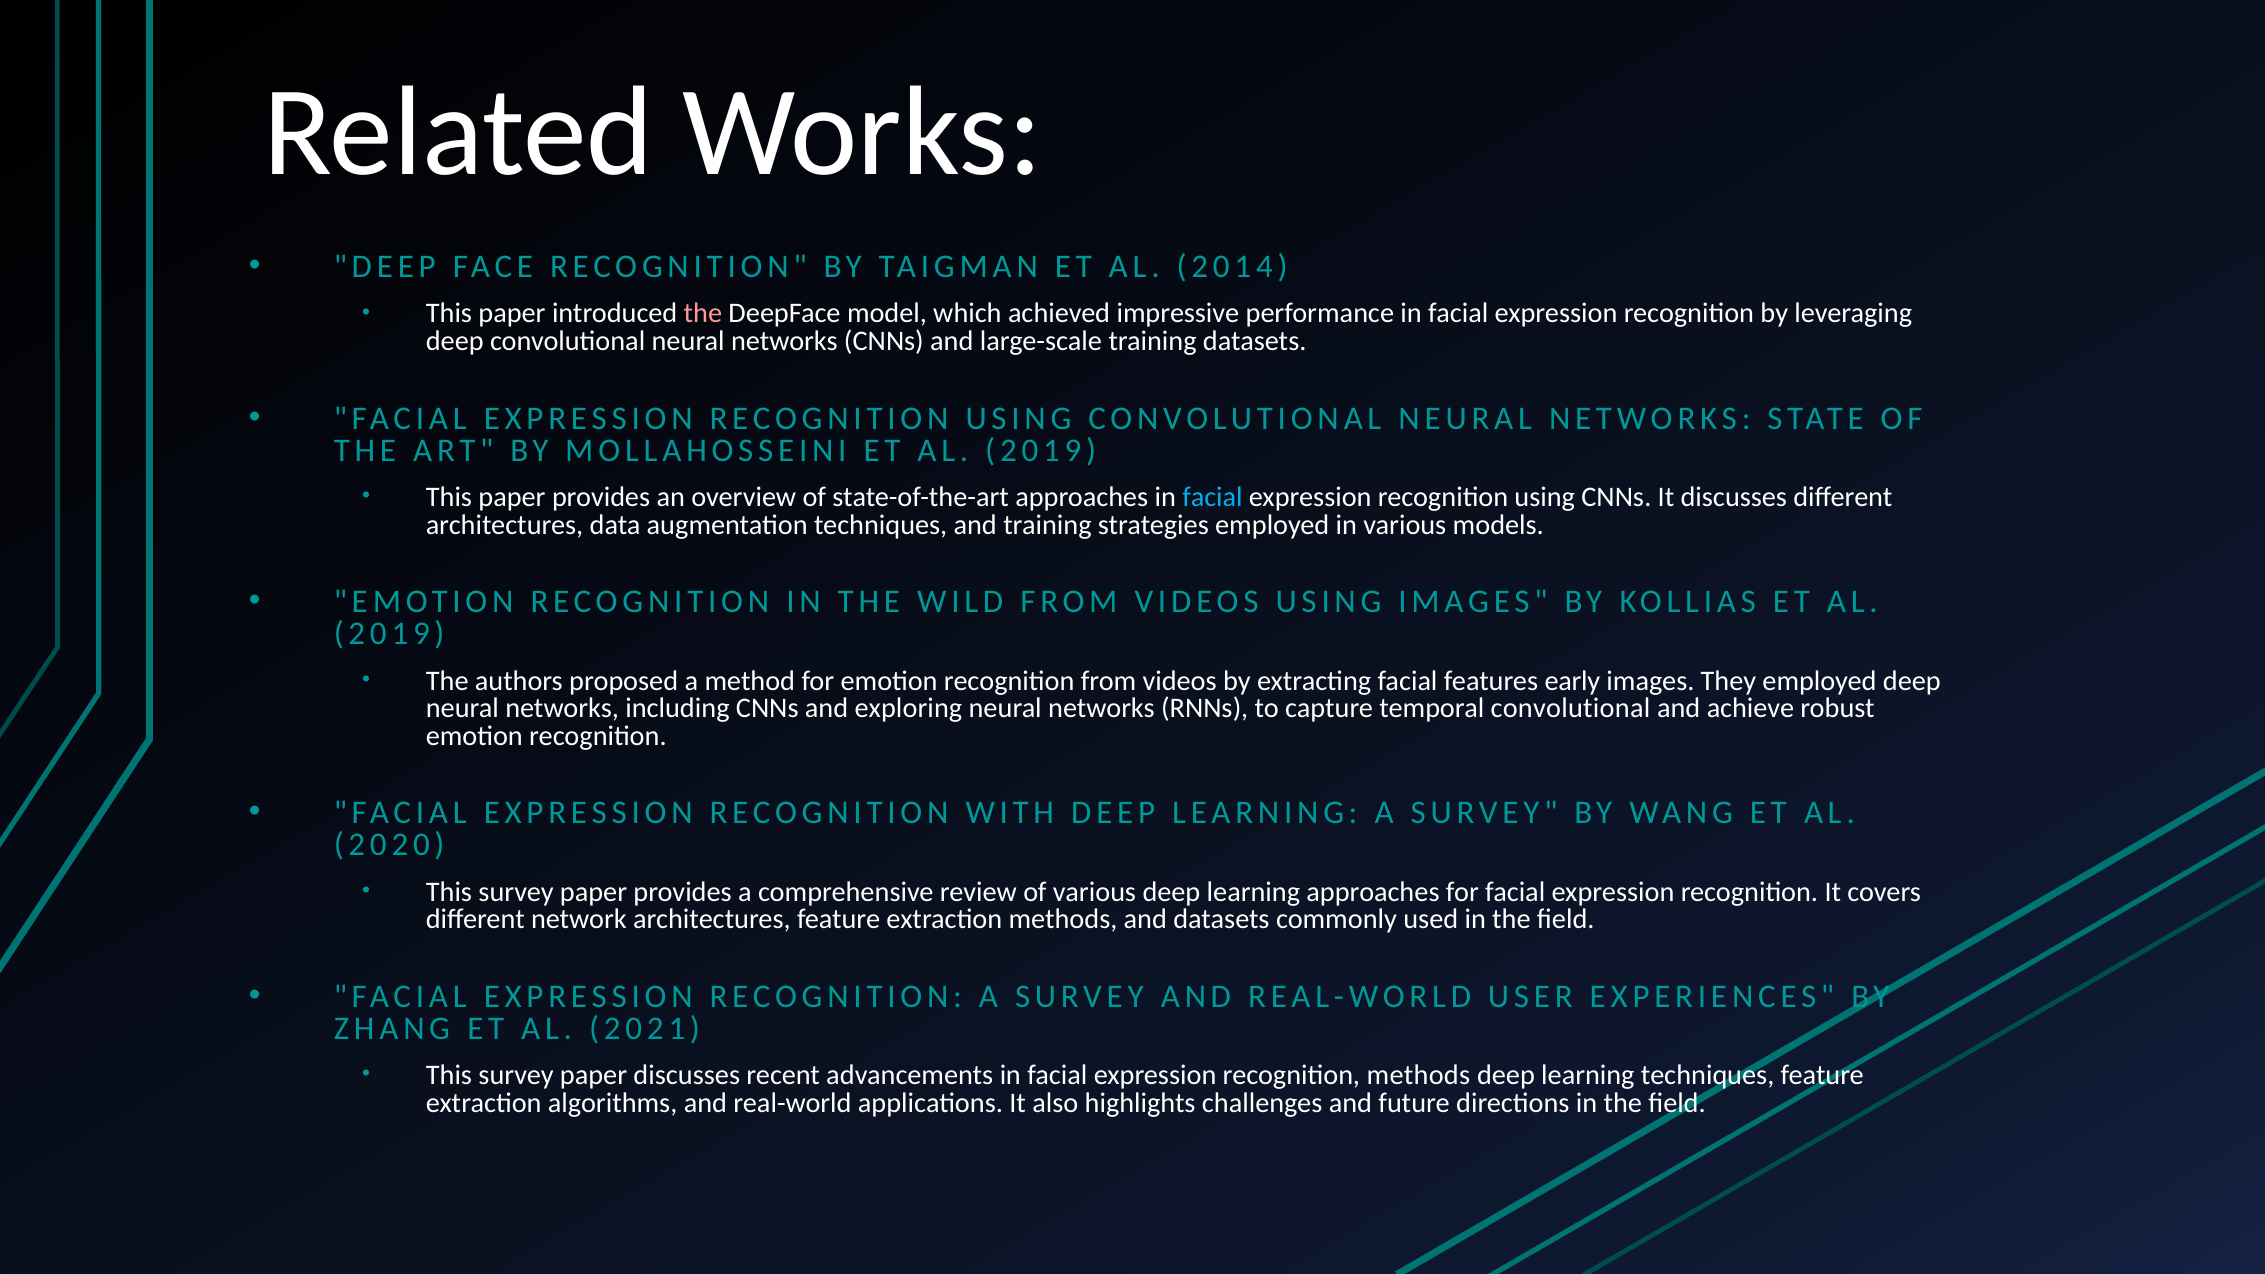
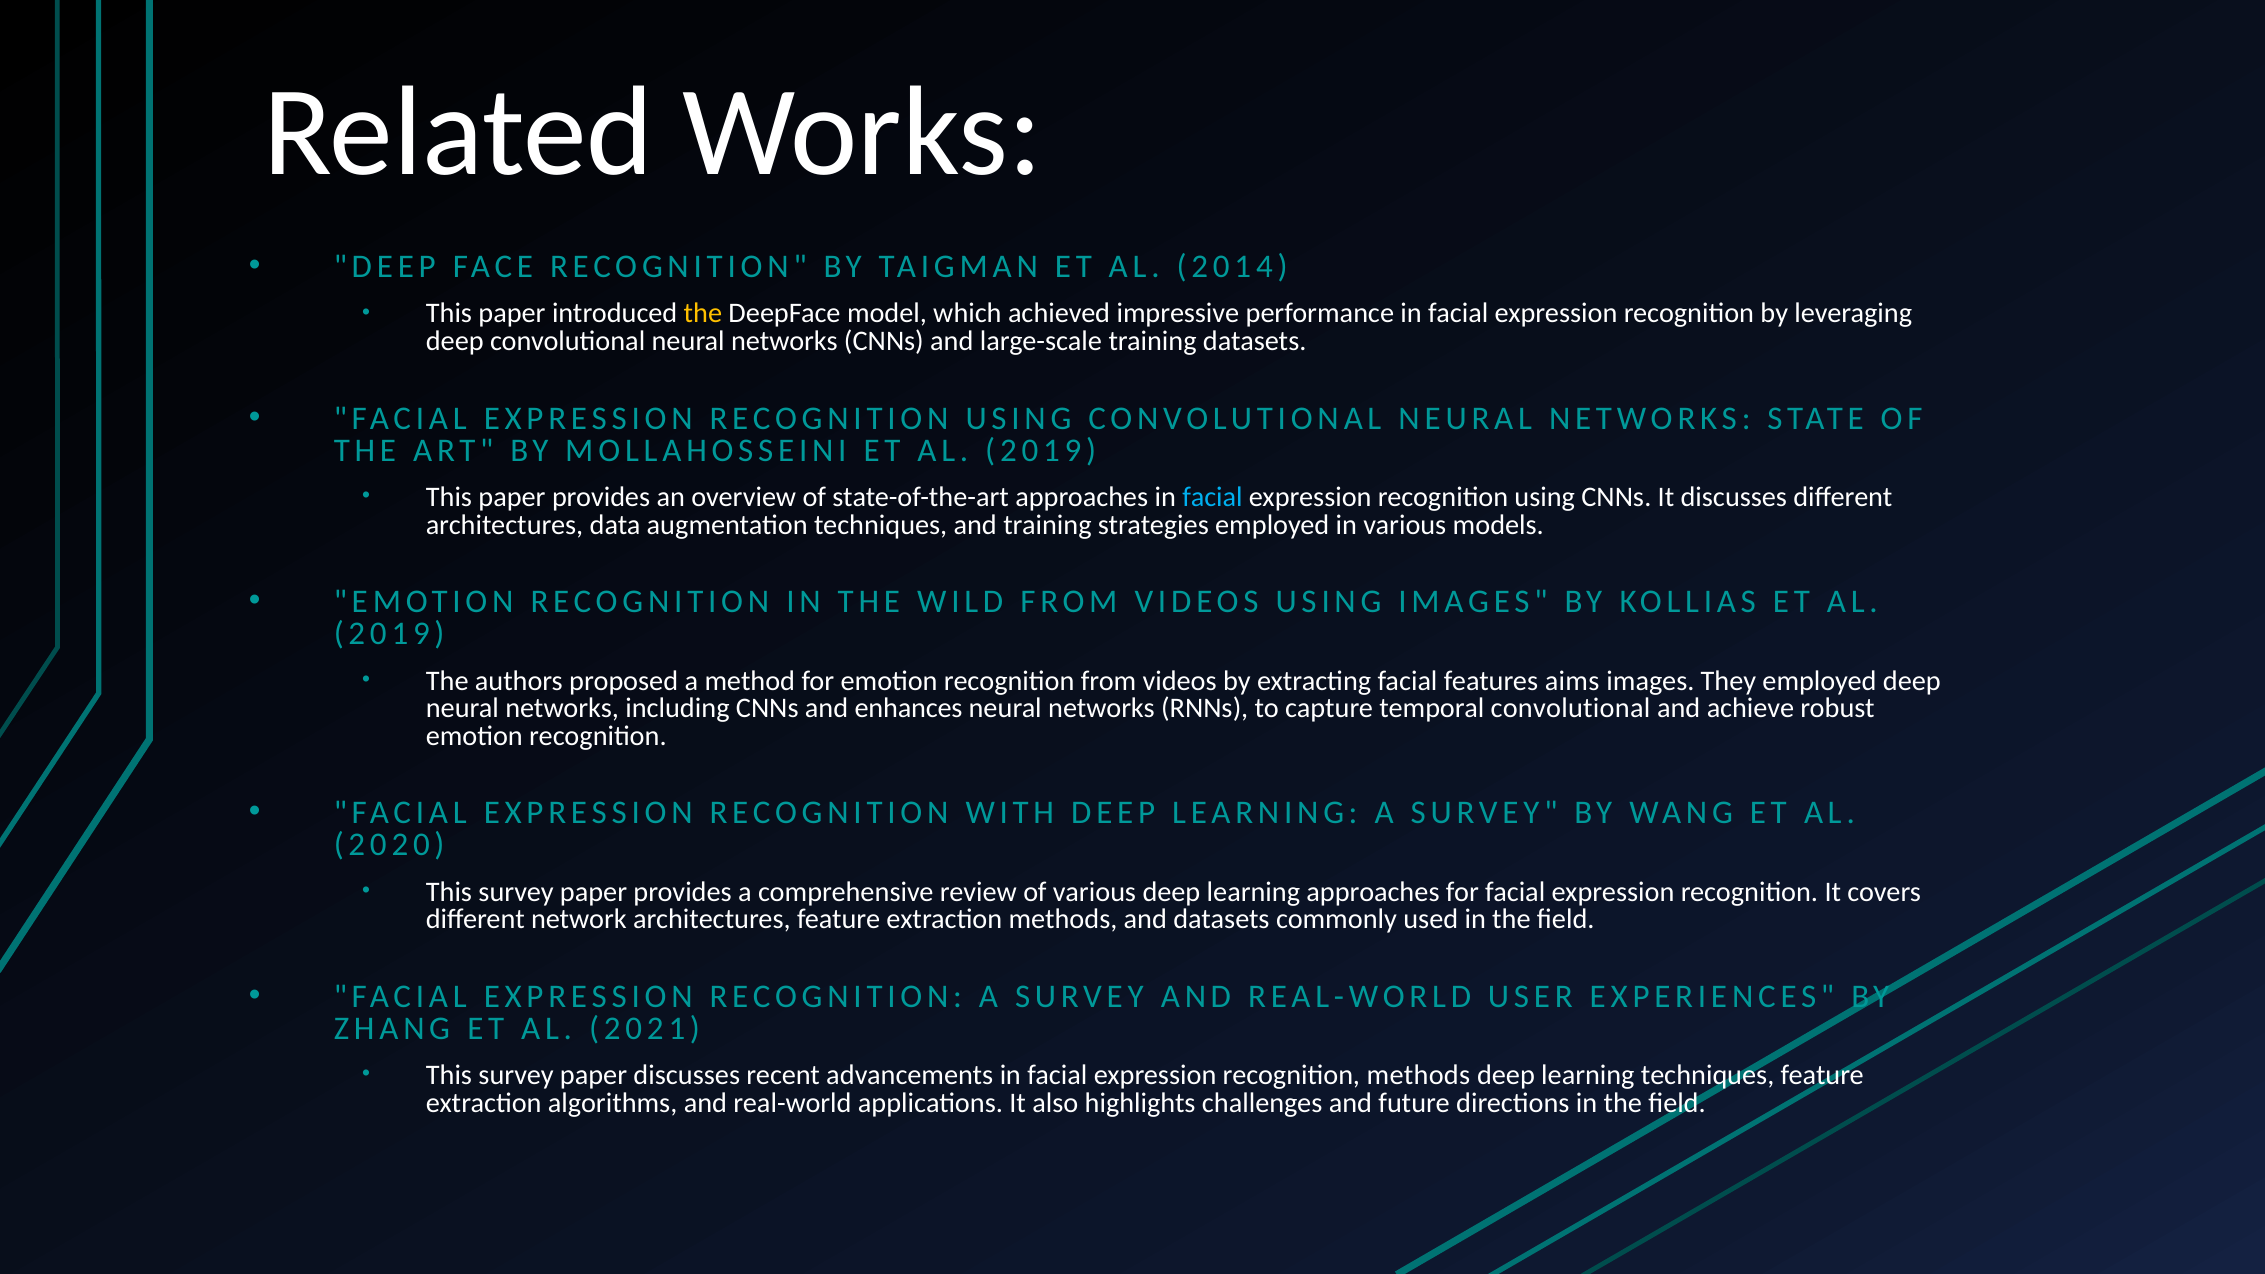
the at (703, 314) colour: pink -> yellow
early: early -> aims
exploring: exploring -> enhances
